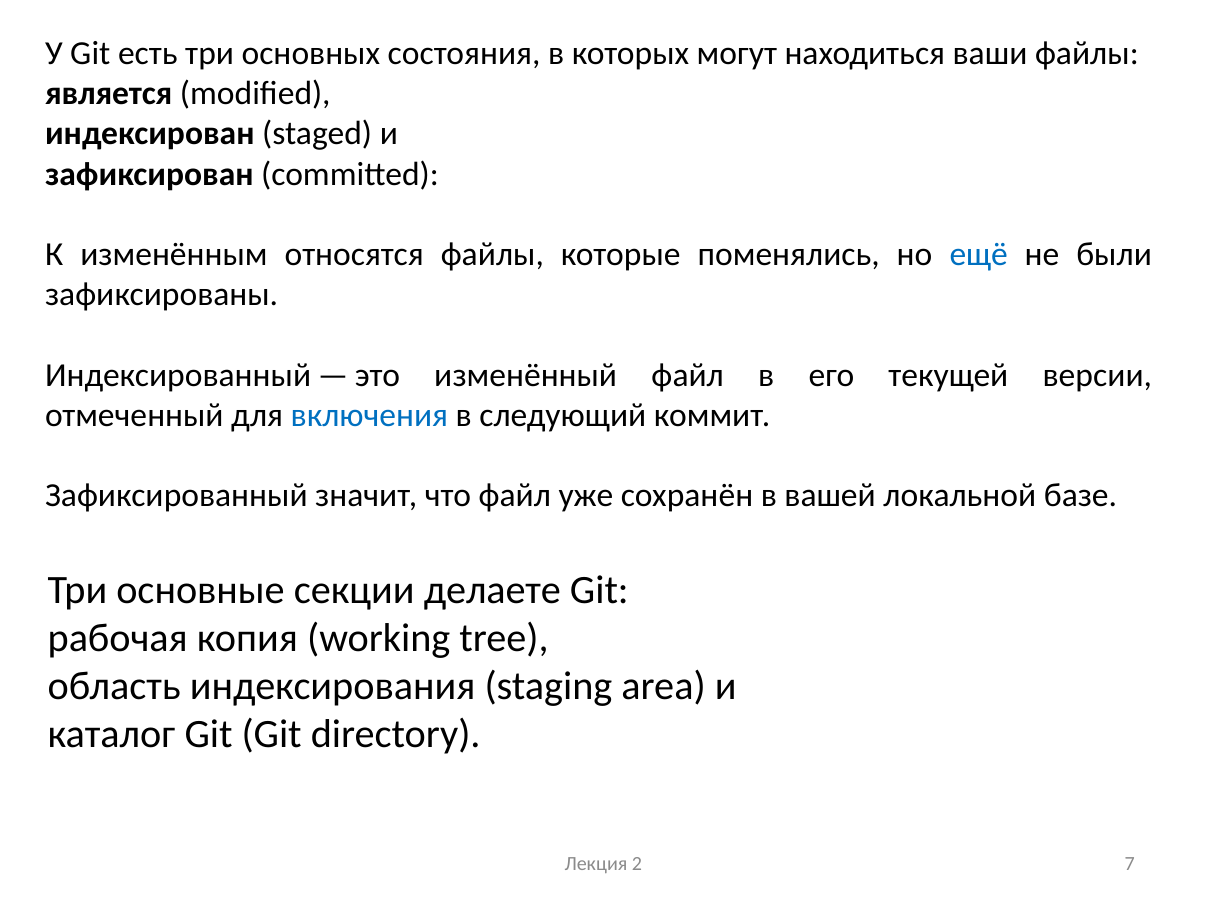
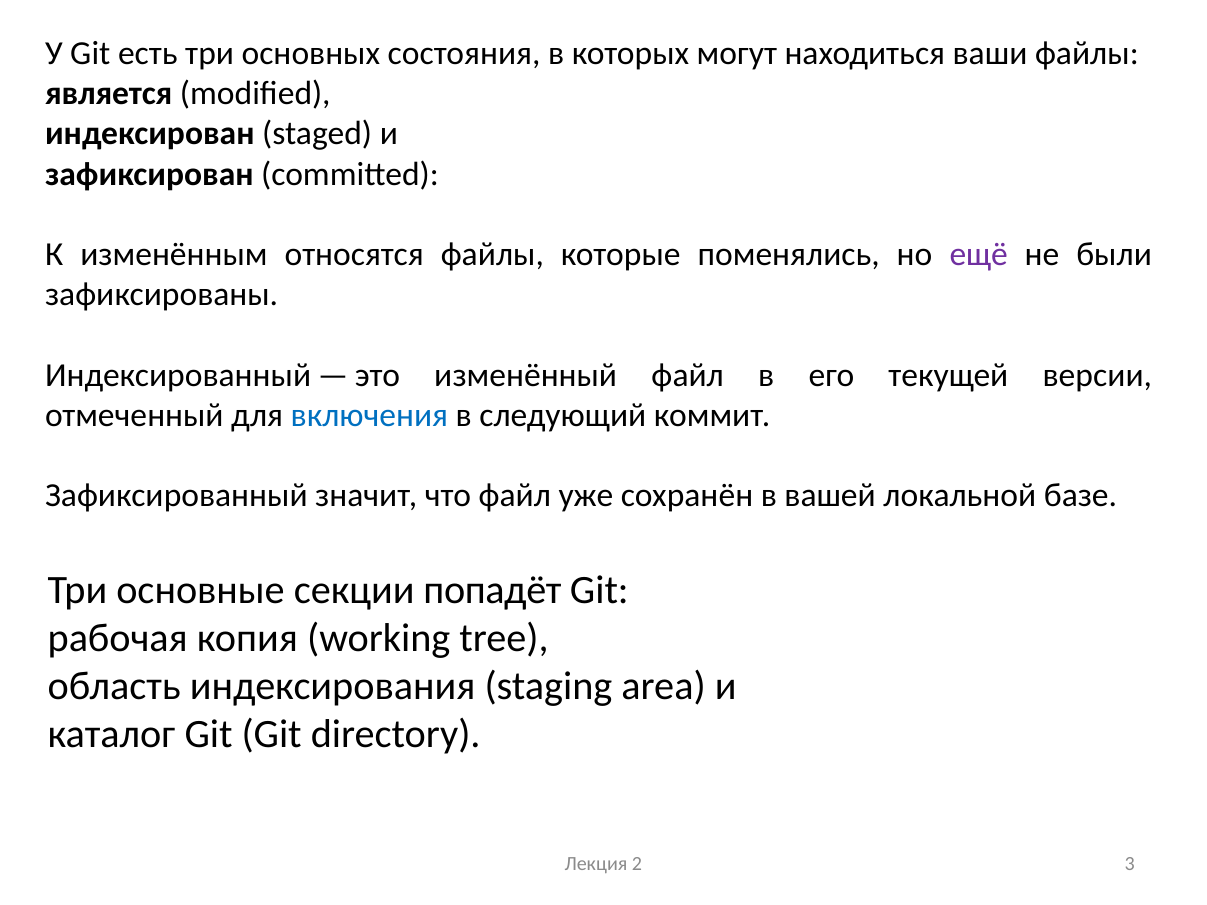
ещё colour: blue -> purple
делаете: делаете -> попадёт
7: 7 -> 3
